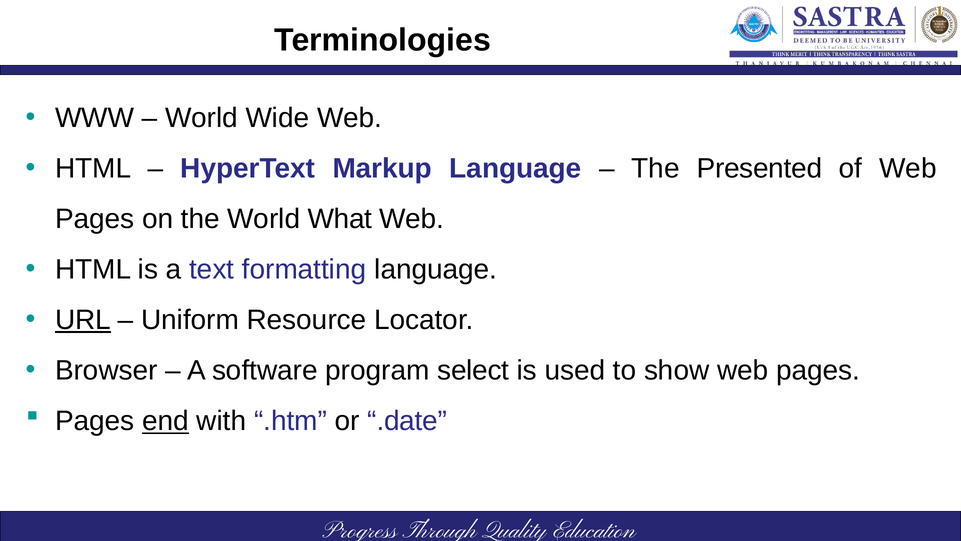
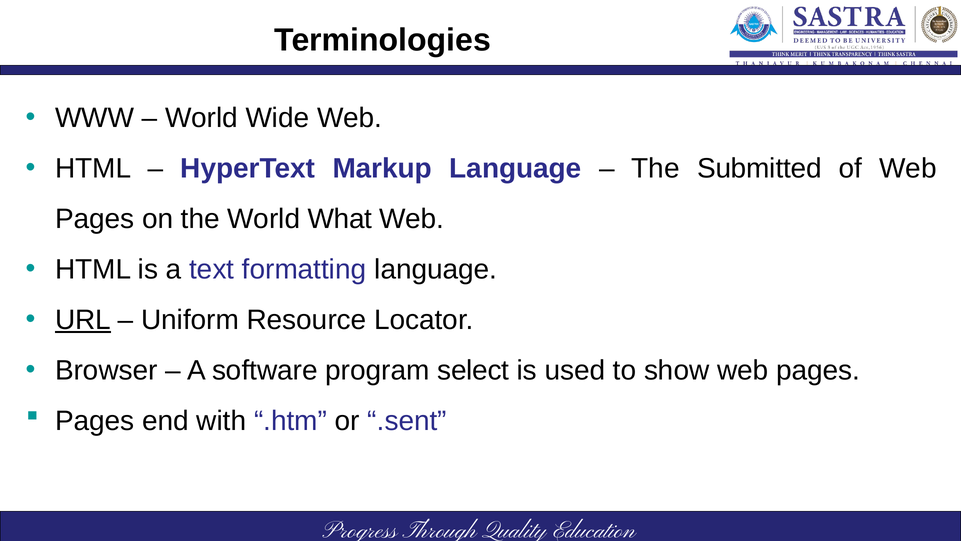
Presented: Presented -> Submitted
end underline: present -> none
.date: .date -> .sent
